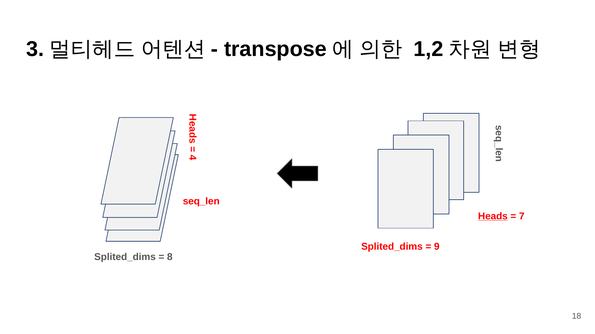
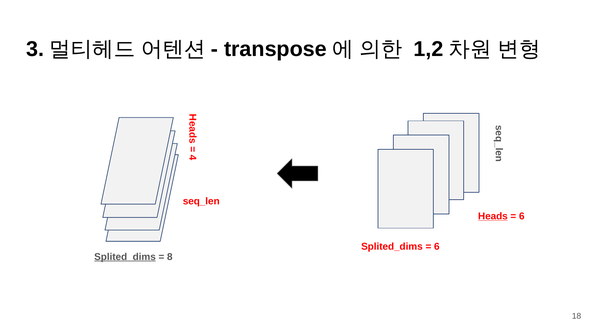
7 at (522, 217): 7 -> 6
9 at (437, 247): 9 -> 6
Splited_dims at (125, 257) underline: none -> present
